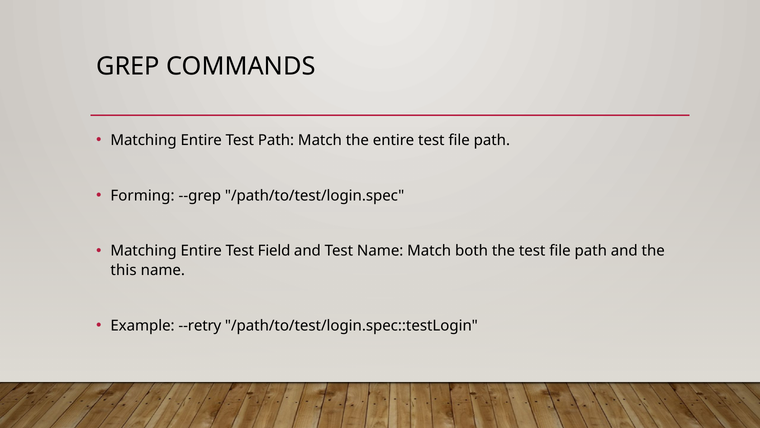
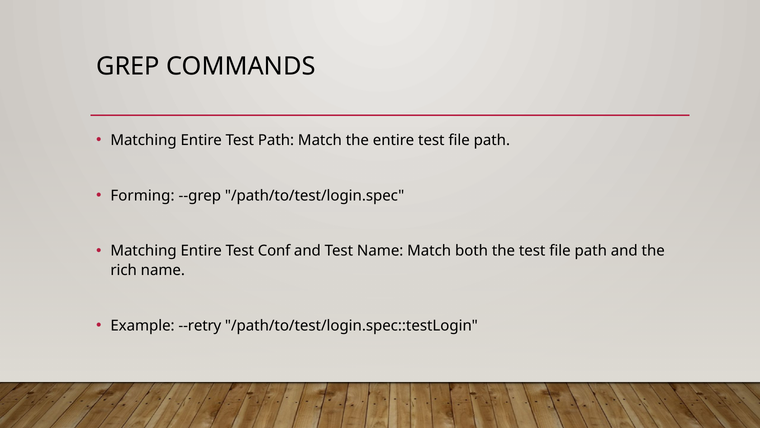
Field: Field -> Conf
this: this -> rich
